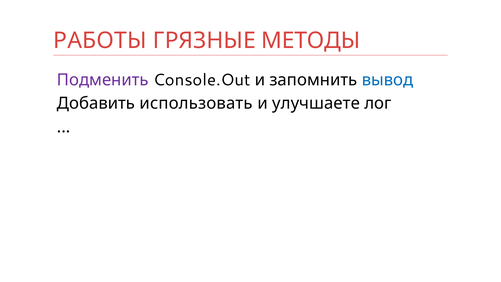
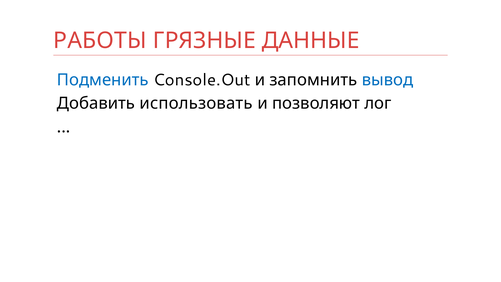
МЕТОДЫ: МЕТОДЫ -> ДАННЫЕ
Подменить colour: purple -> blue
улучшаете: улучшаете -> позволяют
